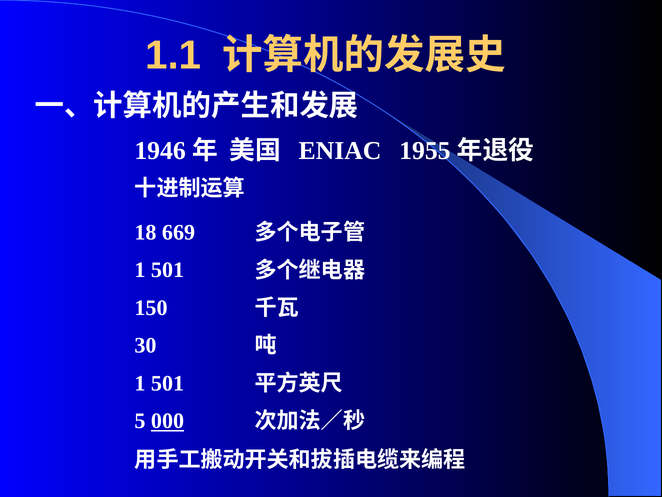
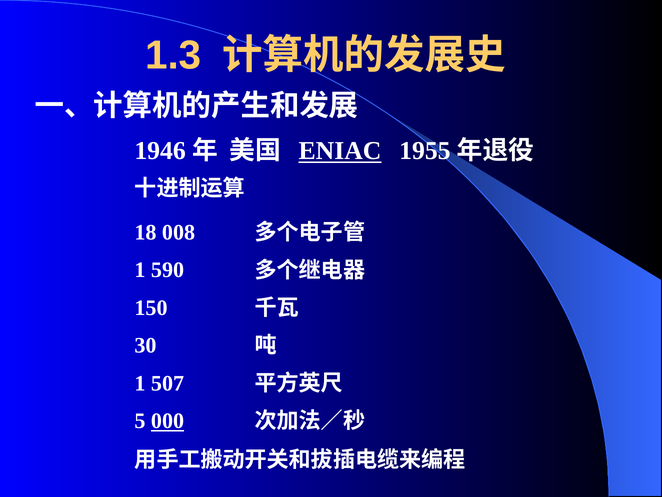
1.1: 1.1 -> 1.3
ENIAC underline: none -> present
669: 669 -> 008
501 at (168, 270): 501 -> 590
501 at (168, 383): 501 -> 507
